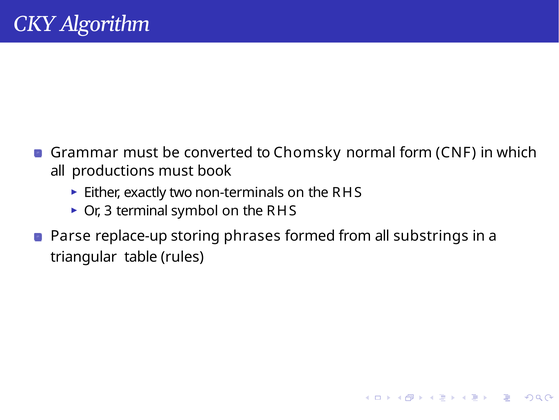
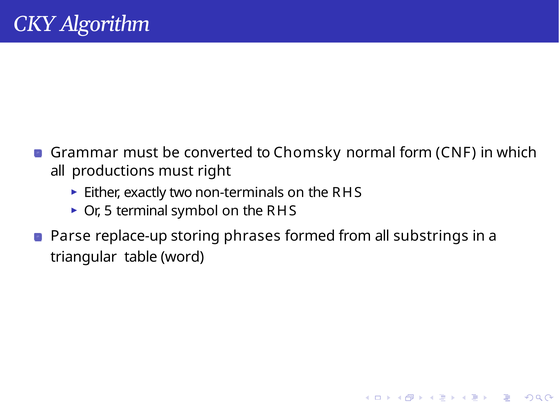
book: book -> right
Or 3: 3 -> 5
rules: rules -> word
